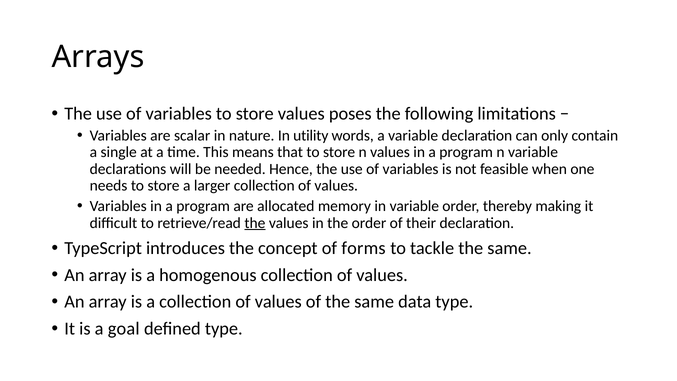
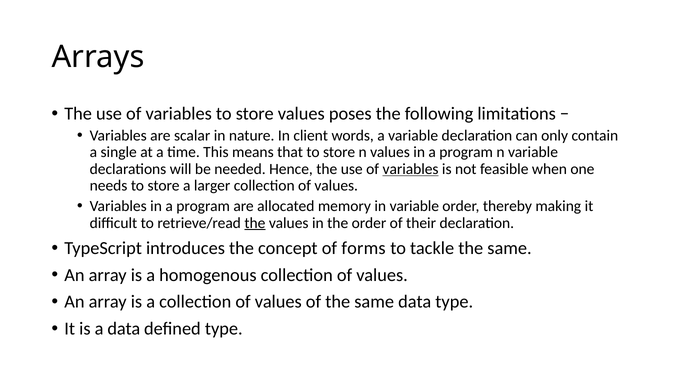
utility: utility -> client
variables at (411, 169) underline: none -> present
a goal: goal -> data
